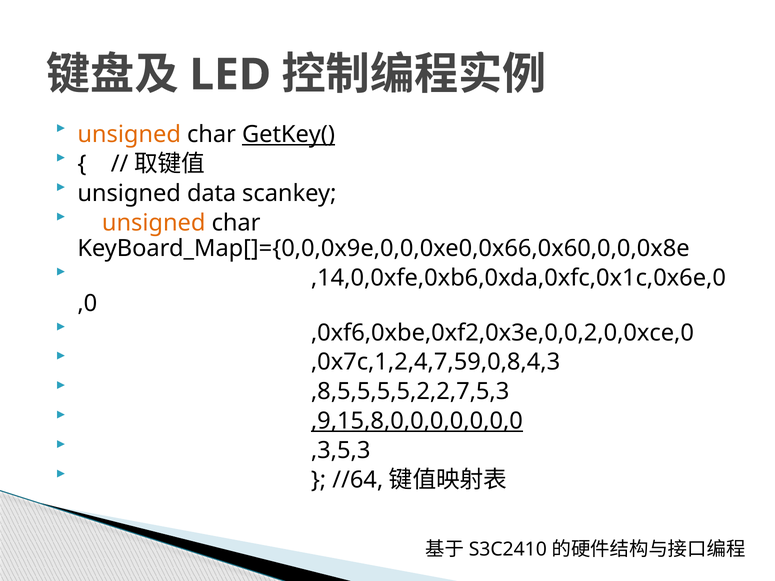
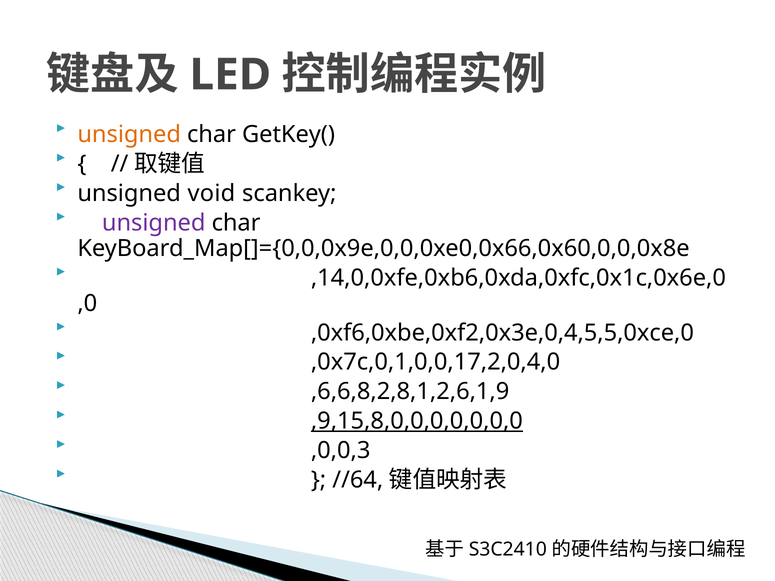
GetKey( underline: present -> none
data: data -> void
unsigned at (154, 223) colour: orange -> purple
,0xf6,0xbe,0xf2,0x3e,0,0,2,0,0xce,0: ,0xf6,0xbe,0xf2,0x3e,0,0,2,0,0xce,0 -> ,0xf6,0xbe,0xf2,0x3e,0,4,5,5,0xce,0
,0x7c,1,2,4,7,59,0,8,4,3: ,0x7c,1,2,4,7,59,0,8,4,3 -> ,0x7c,0,1,0,0,17,2,0,4,0
,8,5,5,5,5,2,2,7,5,3: ,8,5,5,5,5,2,2,7,5,3 -> ,6,6,8,2,8,1,2,6,1,9
,3,5,3: ,3,5,3 -> ,0,0,3
